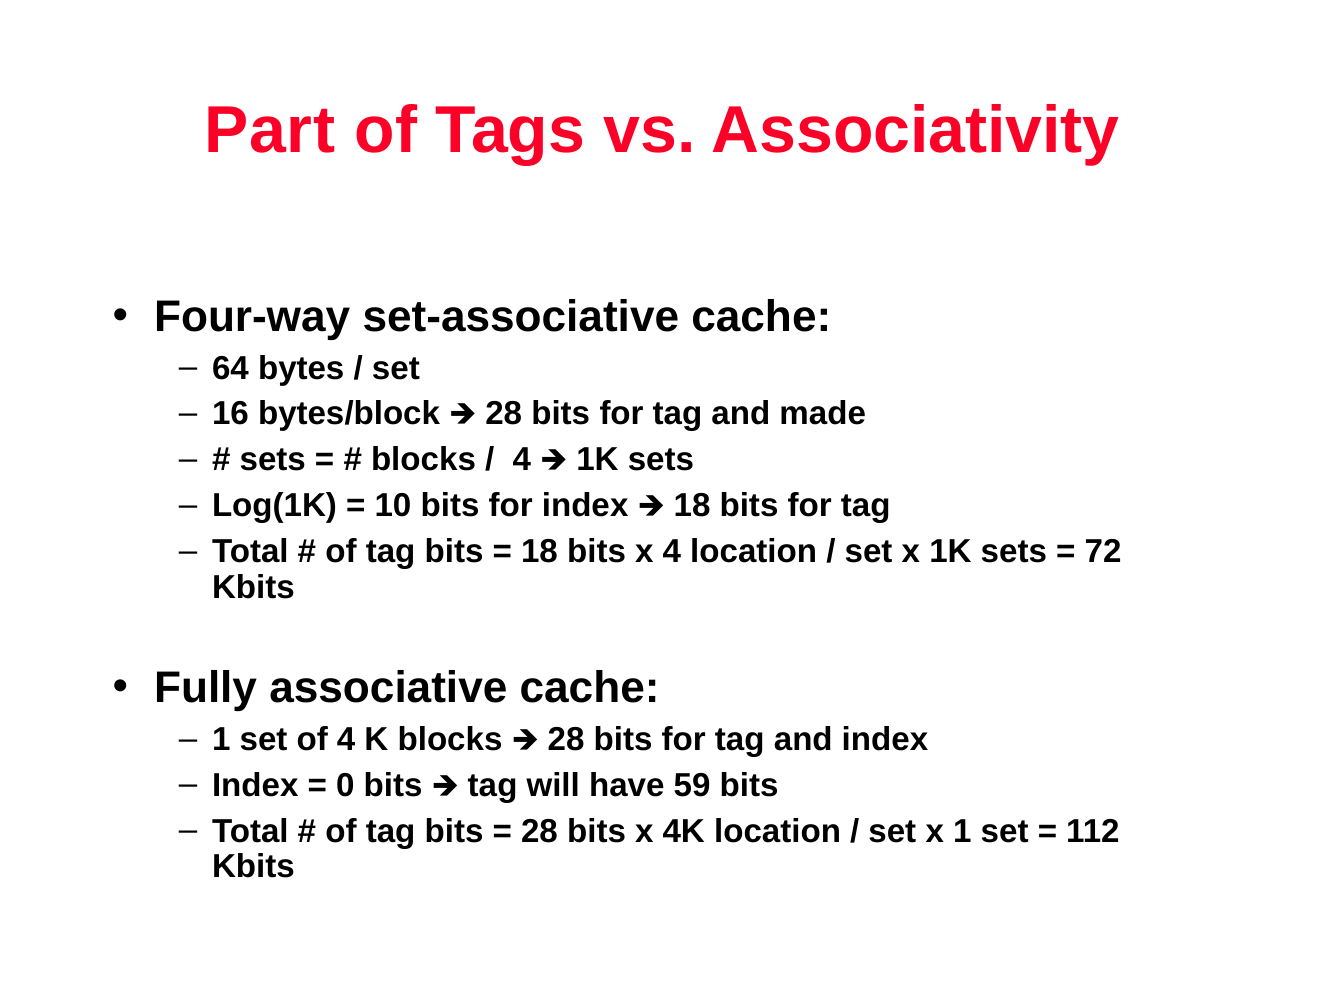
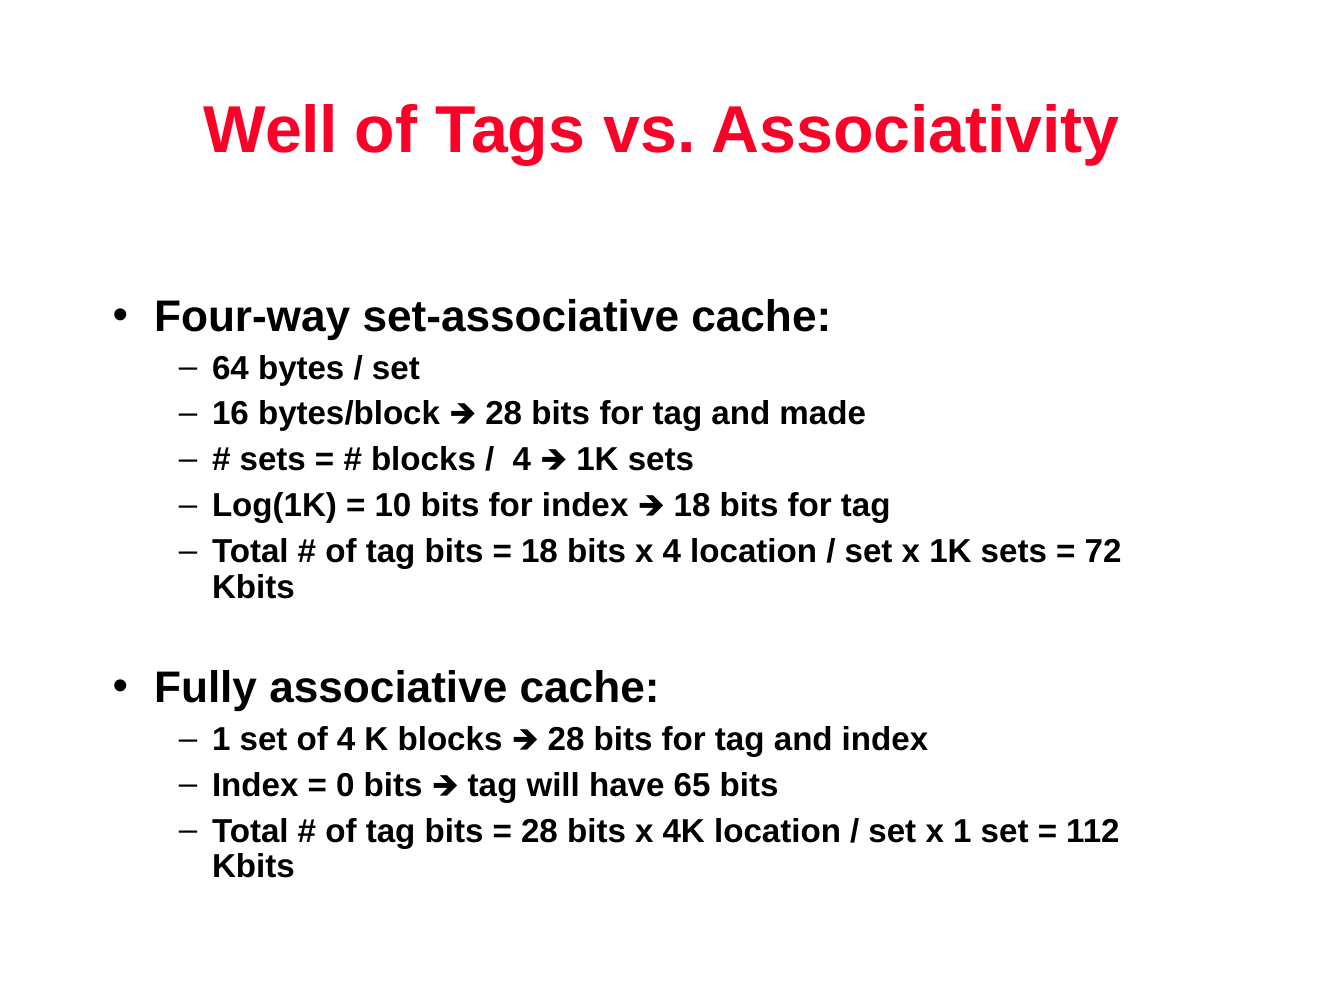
Part: Part -> Well
59: 59 -> 65
